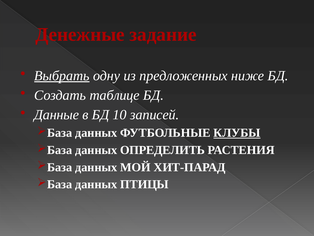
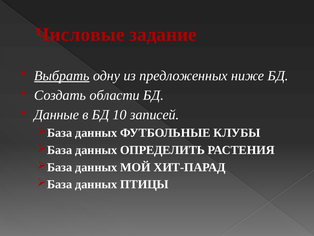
Денежные: Денежные -> Числовые
таблице: таблице -> области
КЛУБЫ underline: present -> none
